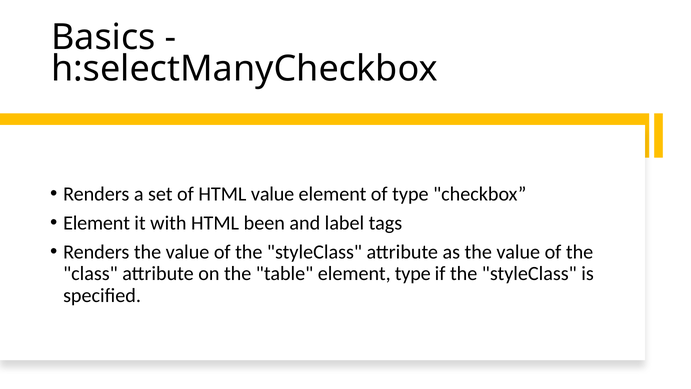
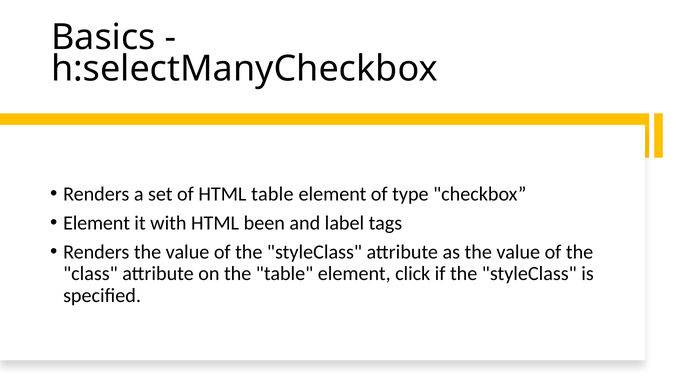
HTML value: value -> table
element type: type -> click
